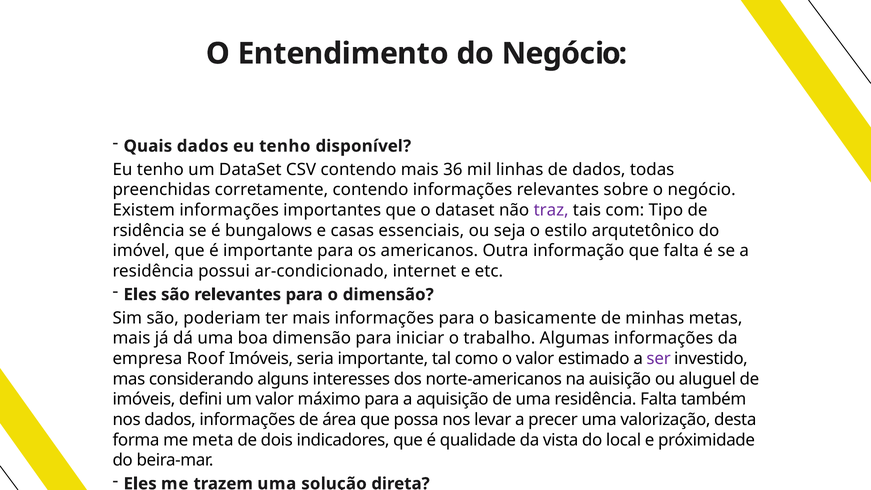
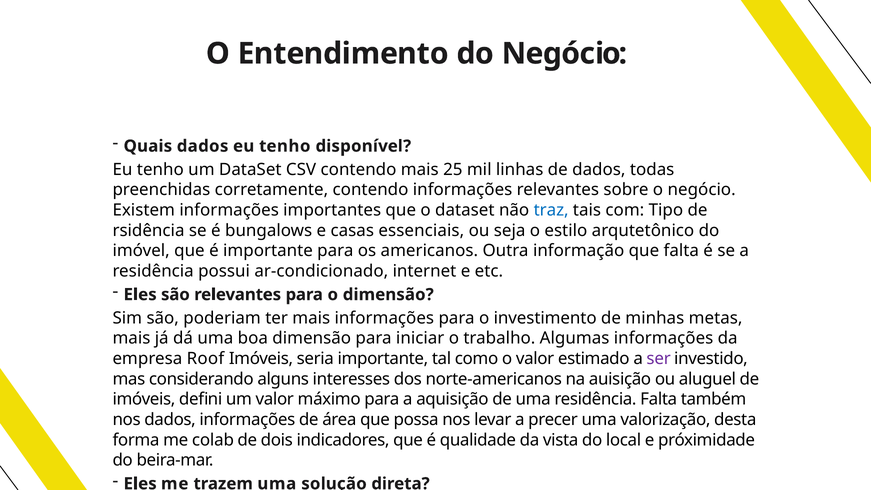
36: 36 -> 25
traz colour: purple -> blue
basicamente: basicamente -> investimento
meta: meta -> colab
